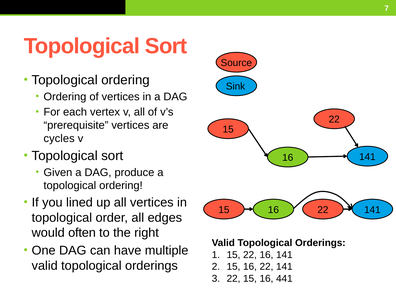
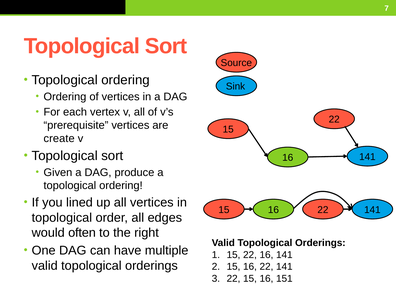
cycles: cycles -> create
441: 441 -> 151
